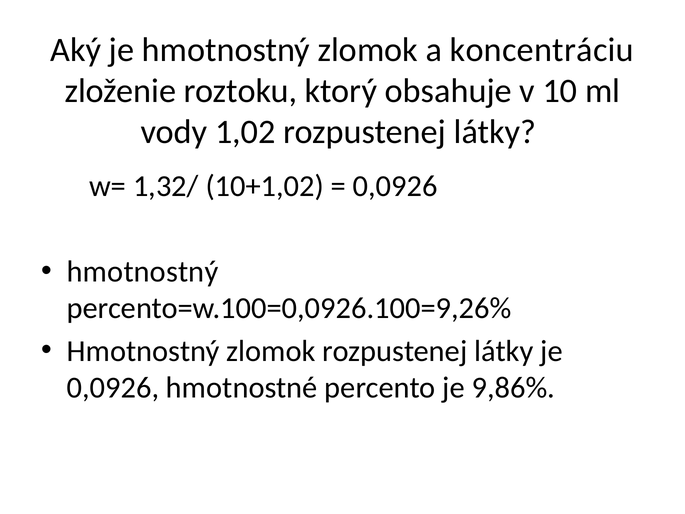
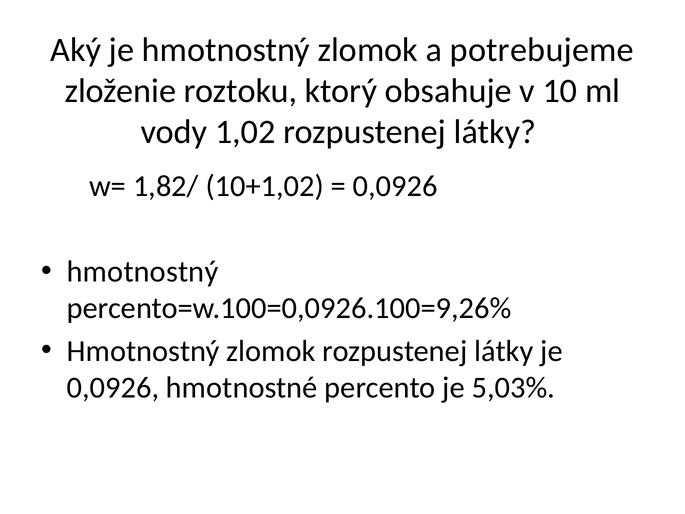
koncentráciu: koncentráciu -> potrebujeme
1,32/: 1,32/ -> 1,82/
9,86%: 9,86% -> 5,03%
